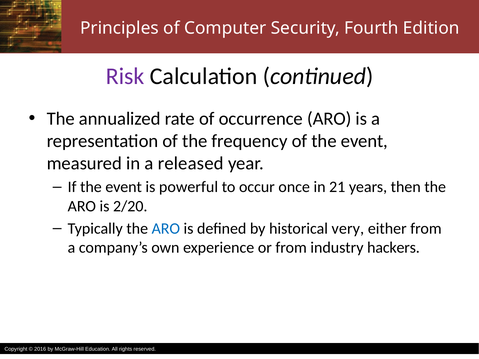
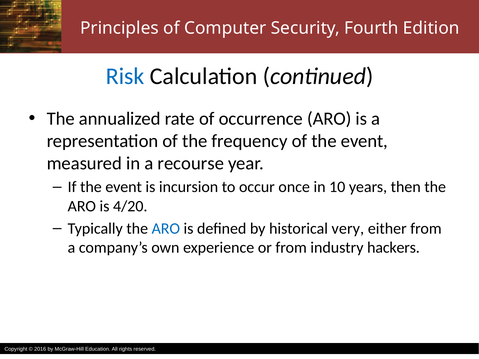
Risk colour: purple -> blue
released: released -> recourse
powerful: powerful -> incursion
21: 21 -> 10
2/20: 2/20 -> 4/20
